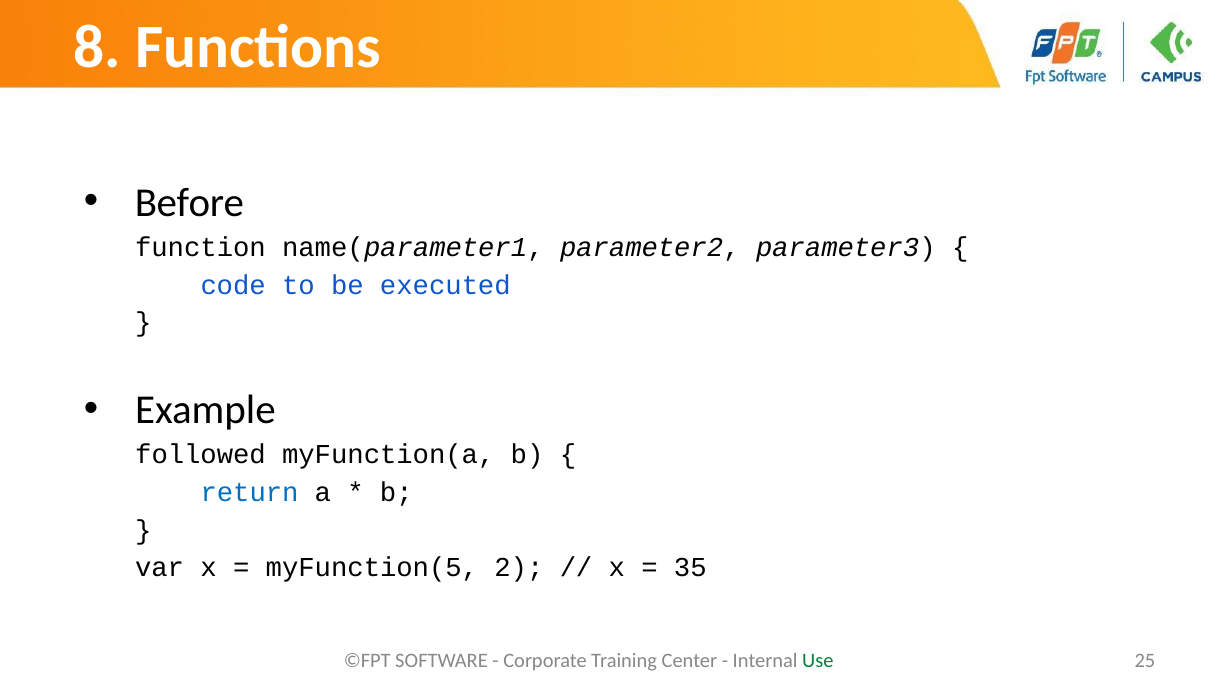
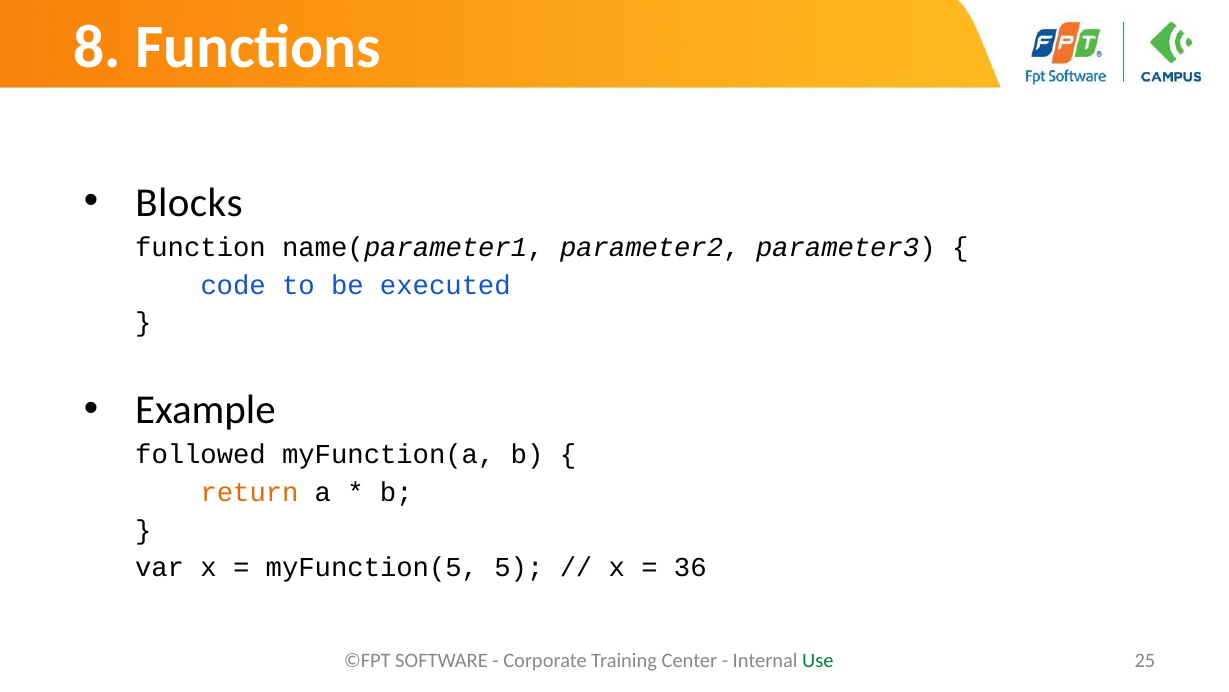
Before: Before -> Blocks
return colour: blue -> orange
2: 2 -> 5
35: 35 -> 36
